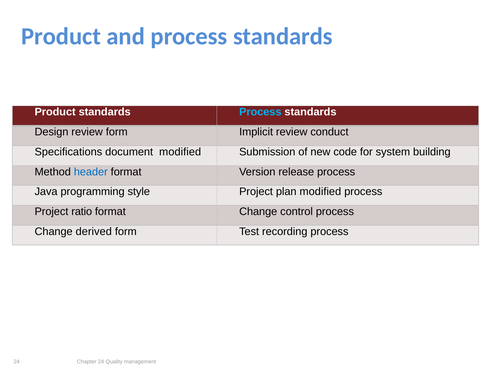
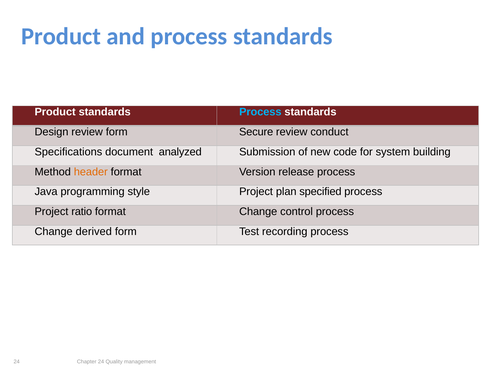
Implicit: Implicit -> Secure
document modified: modified -> analyzed
header colour: blue -> orange
plan modified: modified -> specified
